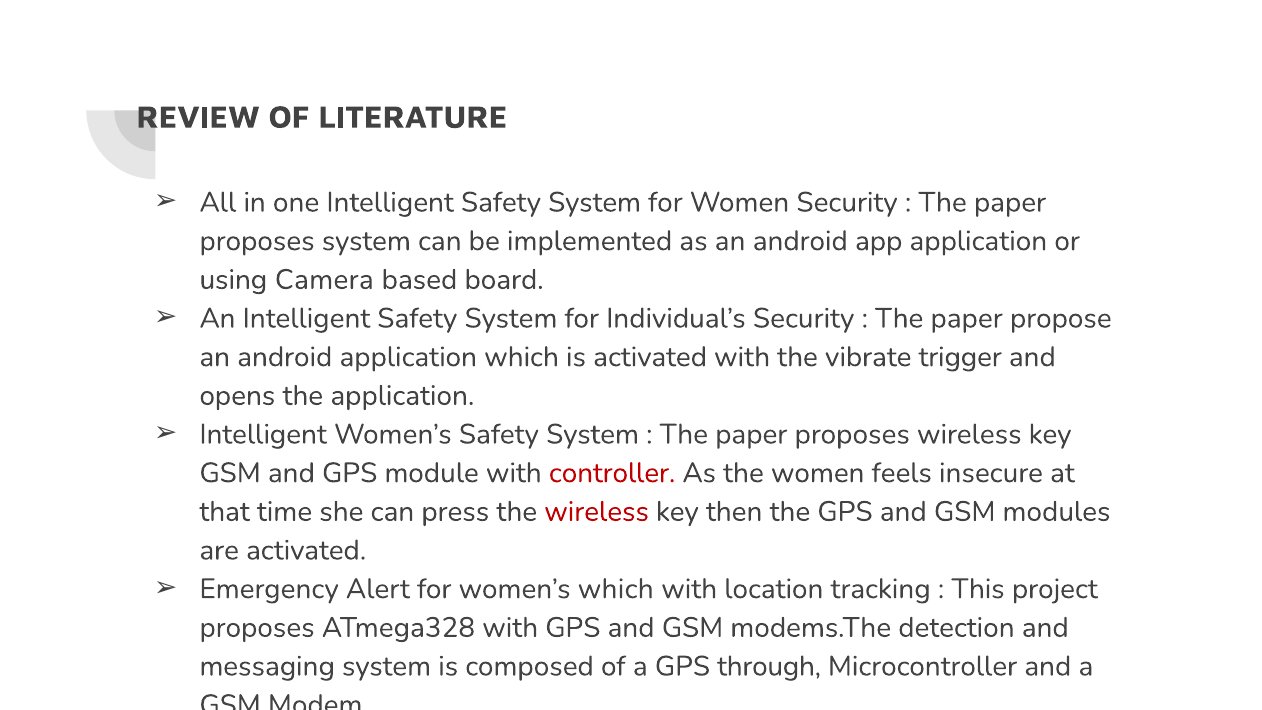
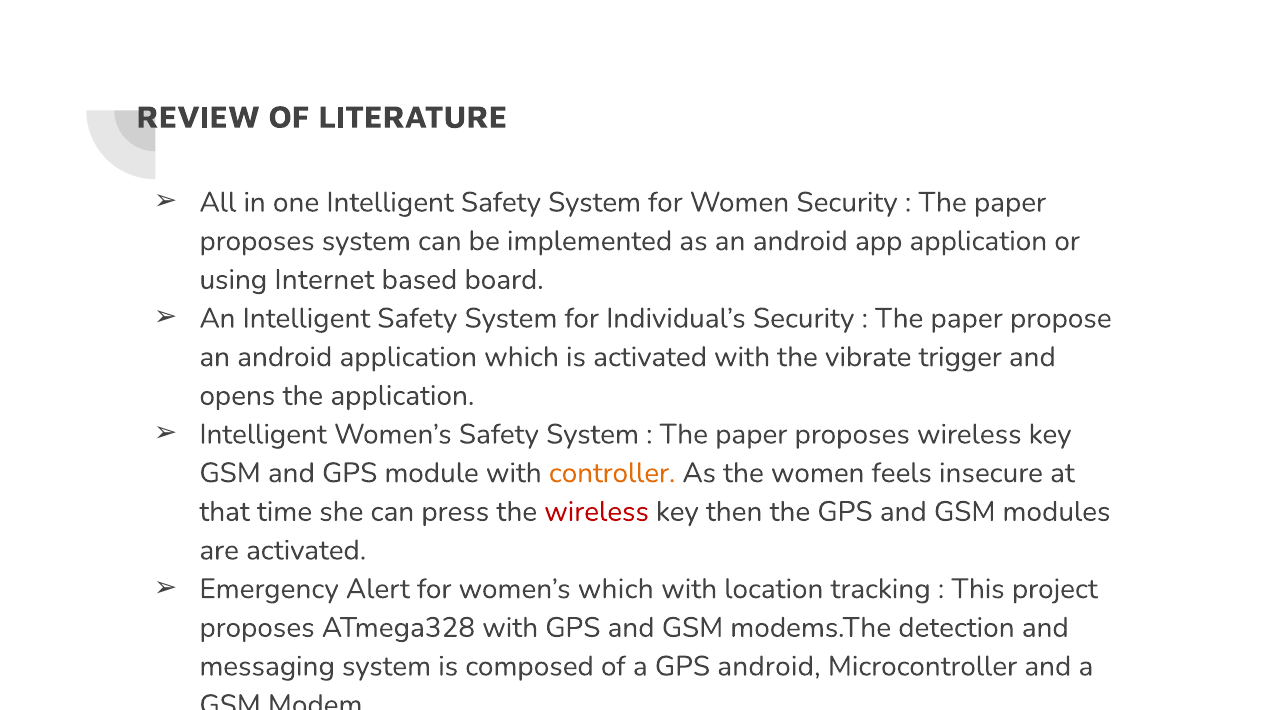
Camera: Camera -> Internet
controller colour: red -> orange
GPS through: through -> android
